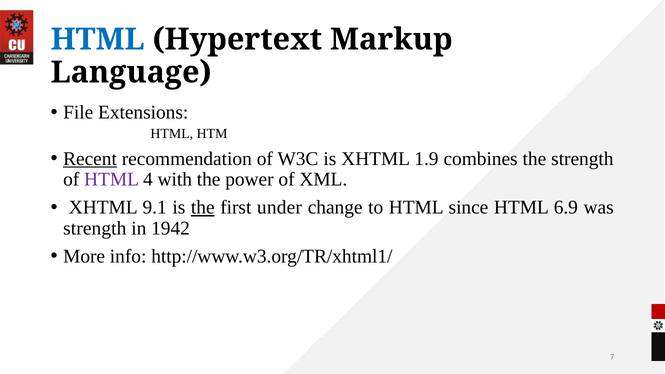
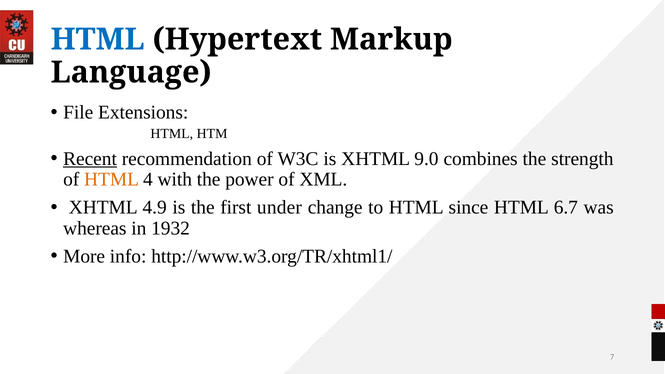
1.9: 1.9 -> 9.0
HTML at (112, 180) colour: purple -> orange
9.1: 9.1 -> 4.9
the at (203, 207) underline: present -> none
6.9: 6.9 -> 6.7
strength at (95, 228): strength -> whereas
1942: 1942 -> 1932
